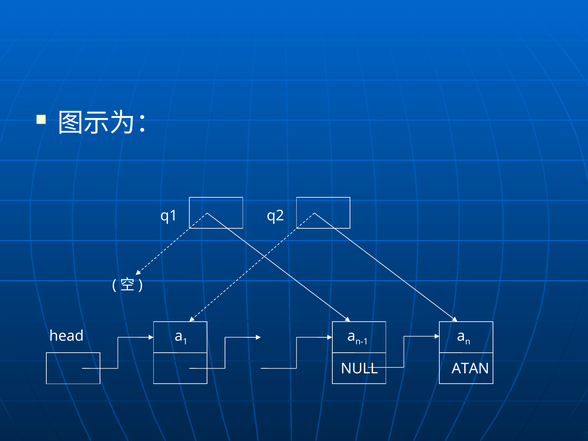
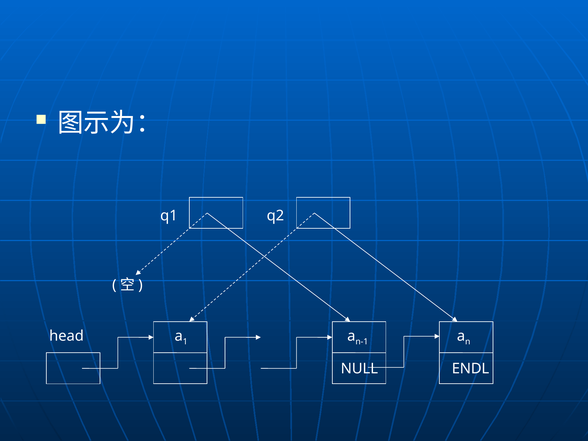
ATAN: ATAN -> ENDL
